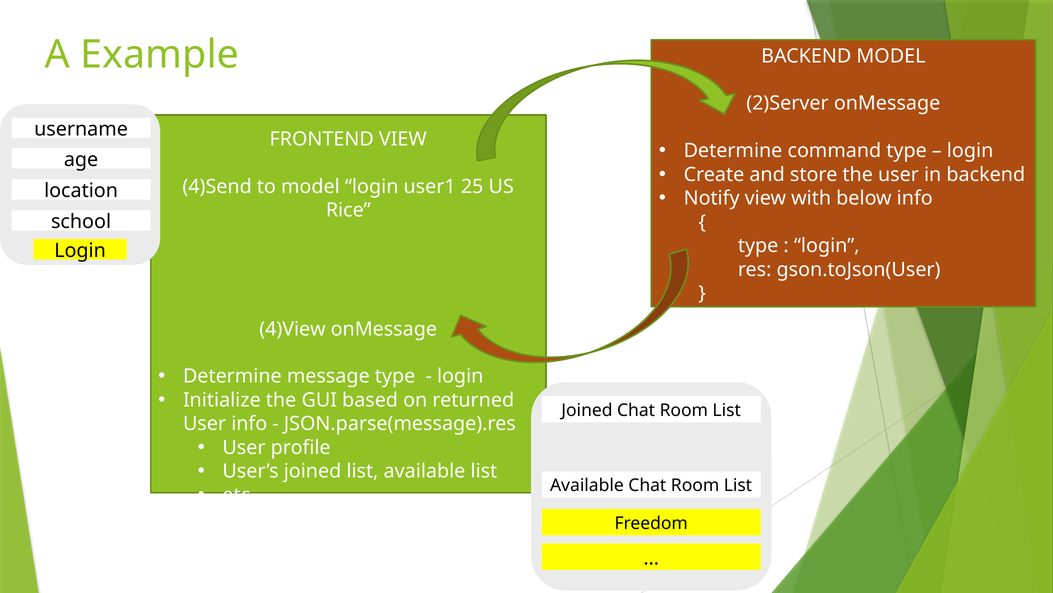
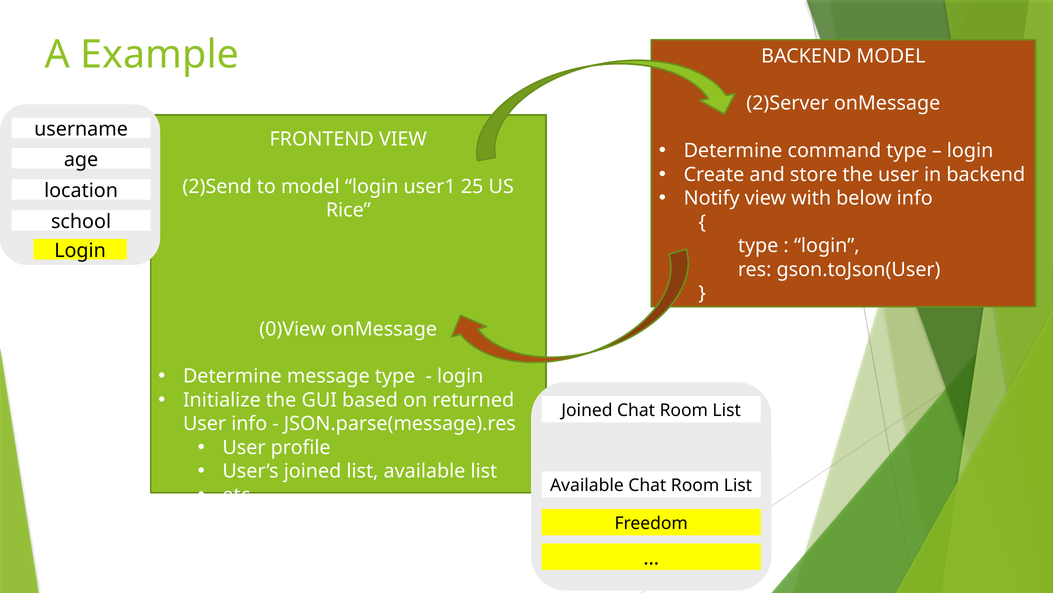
4)Send: 4)Send -> 2)Send
4)View: 4)View -> 0)View
